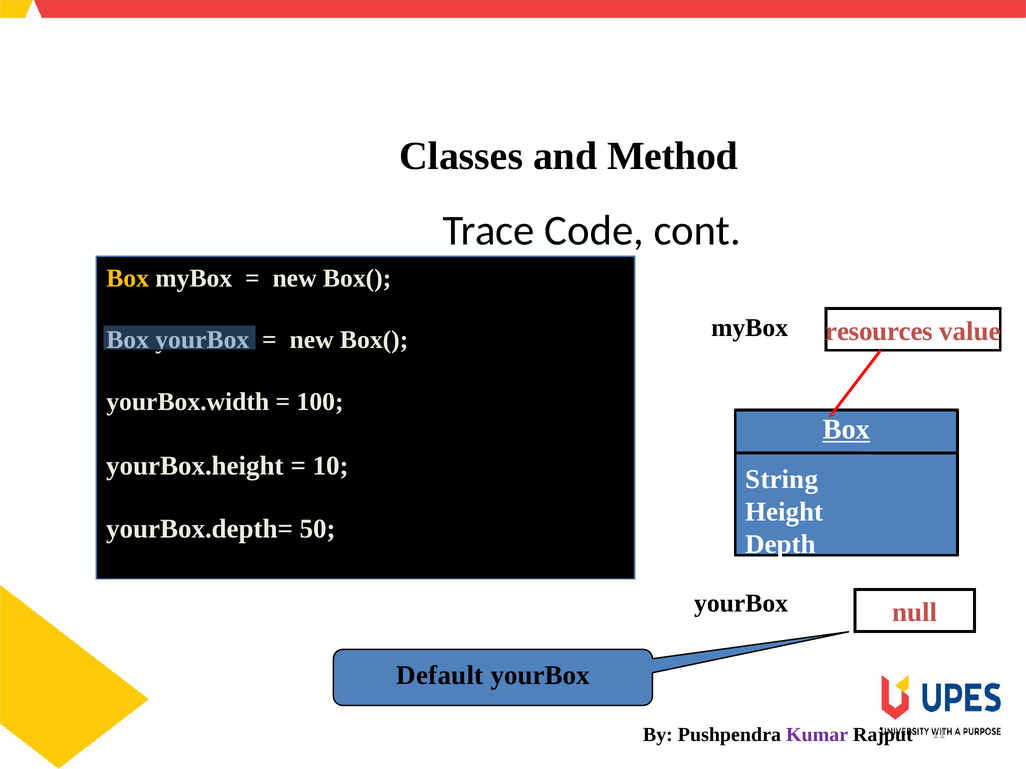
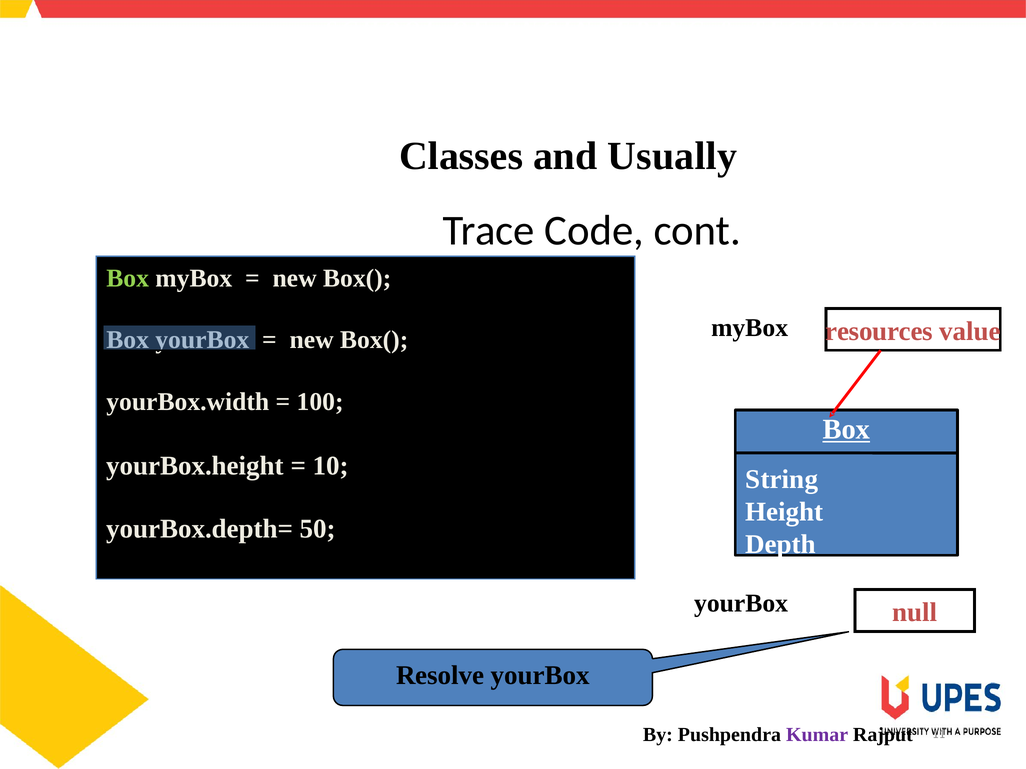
Method: Method -> Usually
Box at (128, 279) colour: yellow -> light green
Default: Default -> Resolve
